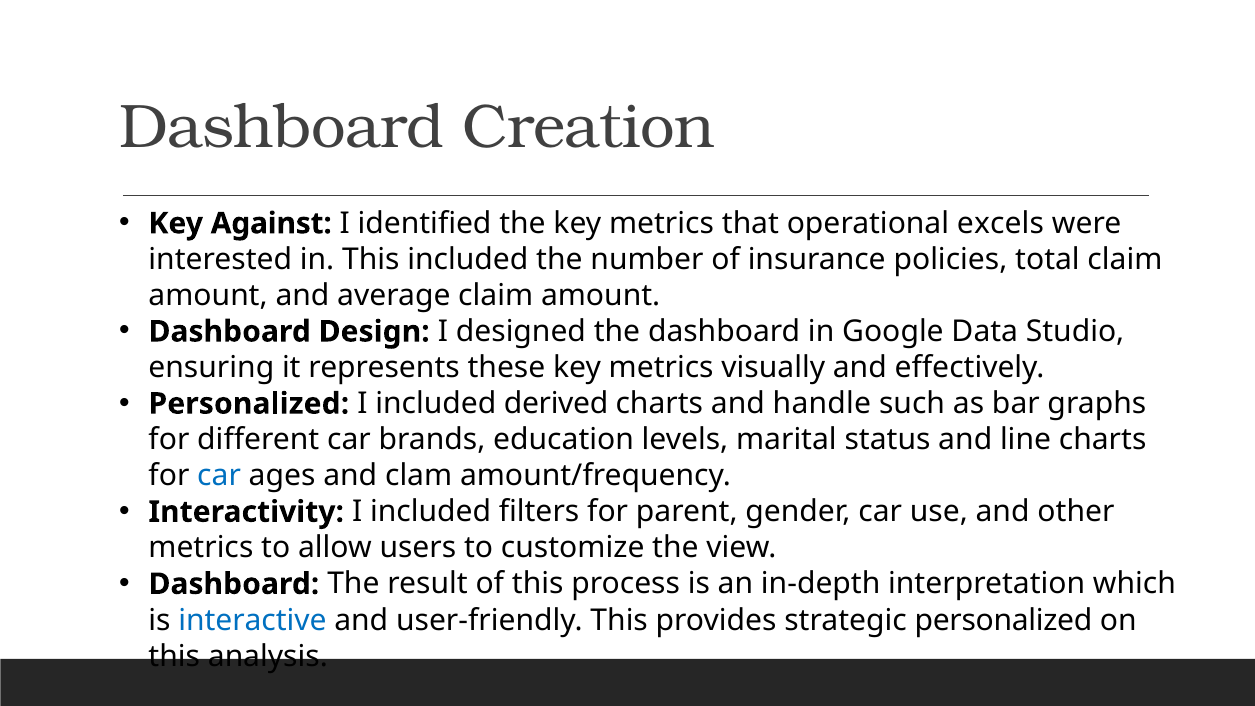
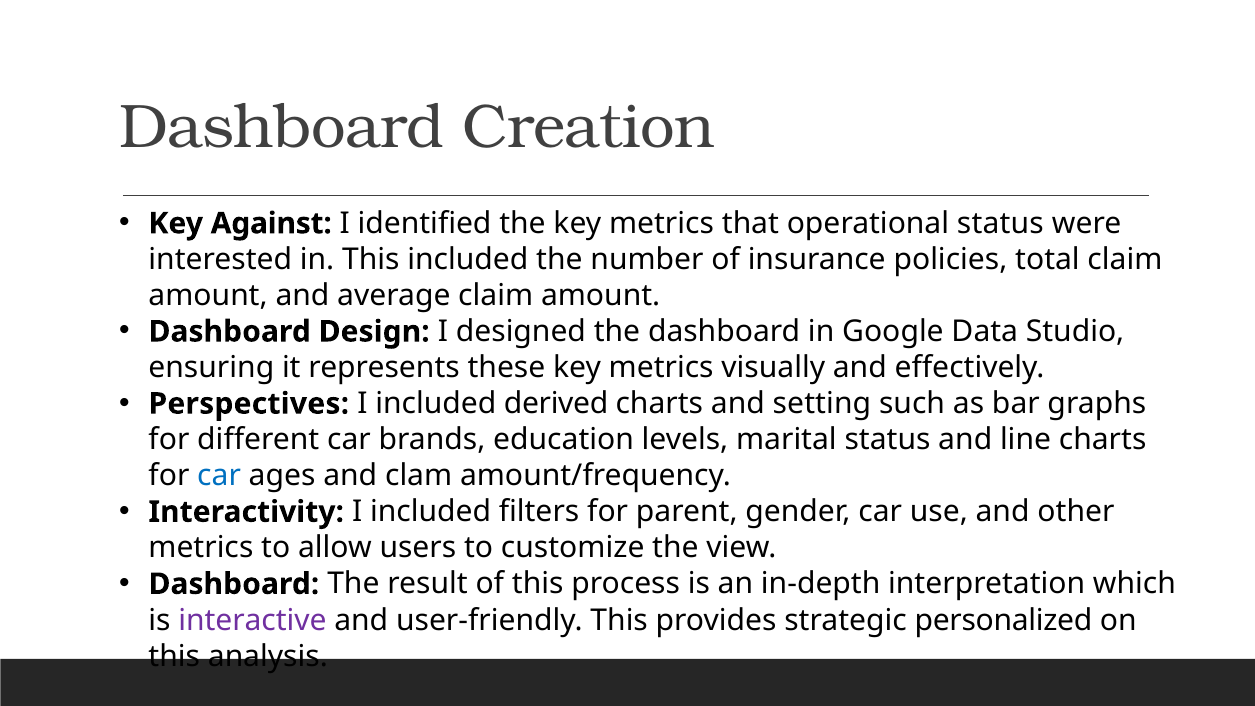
operational excels: excels -> status
Personalized at (249, 404): Personalized -> Perspectives
handle: handle -> setting
interactive colour: blue -> purple
